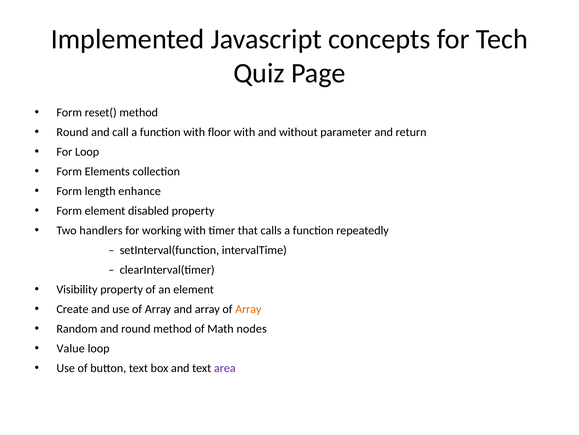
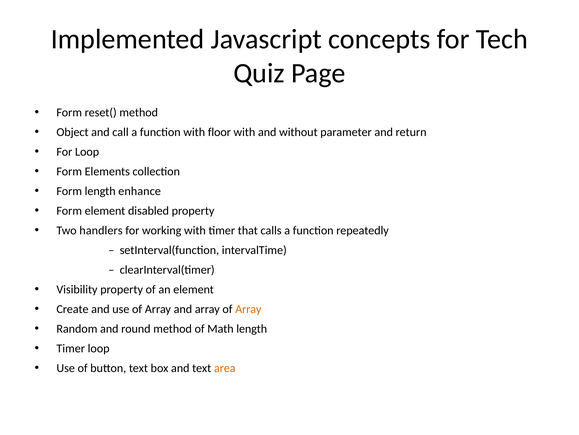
Round at (72, 132): Round -> Object
Math nodes: nodes -> length
Value at (71, 348): Value -> Timer
area colour: purple -> orange
